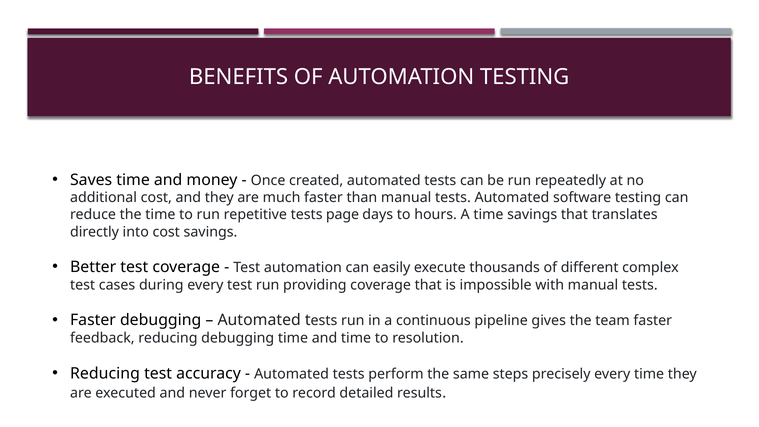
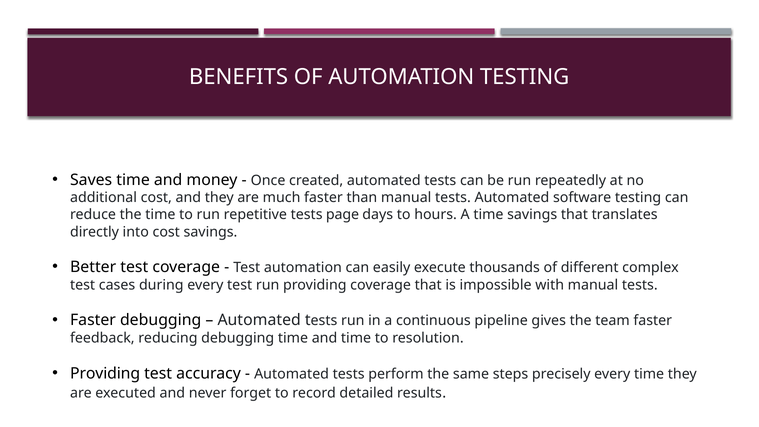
Reducing at (105, 373): Reducing -> Providing
